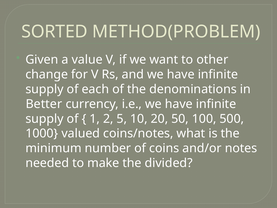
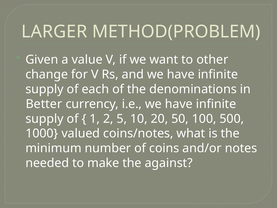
SORTED: SORTED -> LARGER
divided: divided -> against
